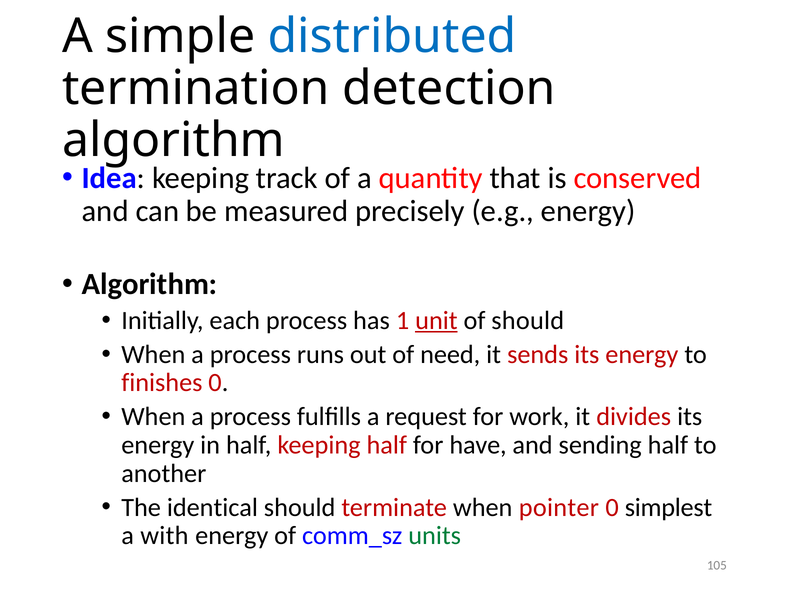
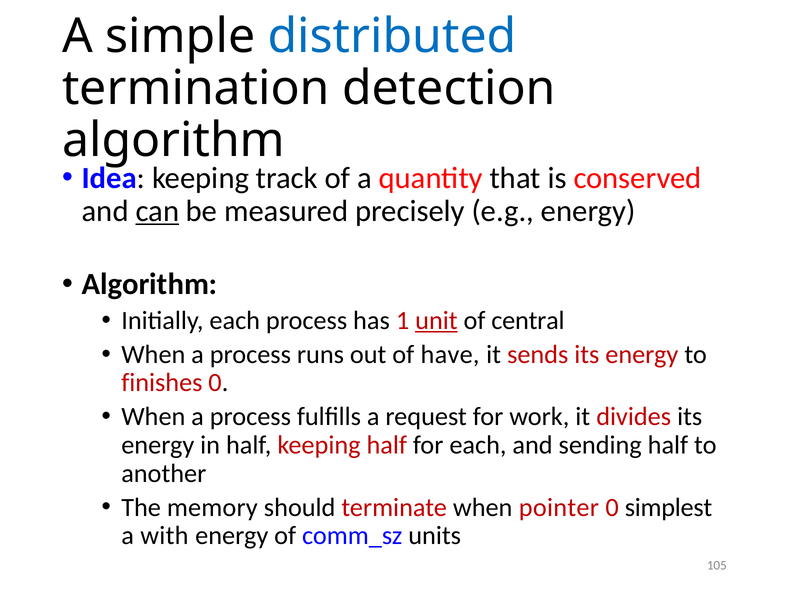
can underline: none -> present
of should: should -> central
need: need -> have
for have: have -> each
identical: identical -> memory
units colour: green -> black
